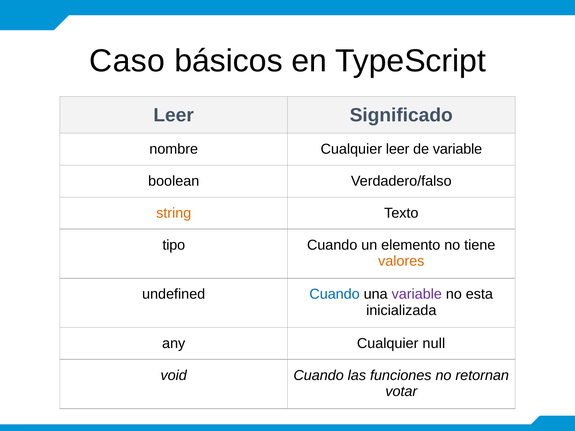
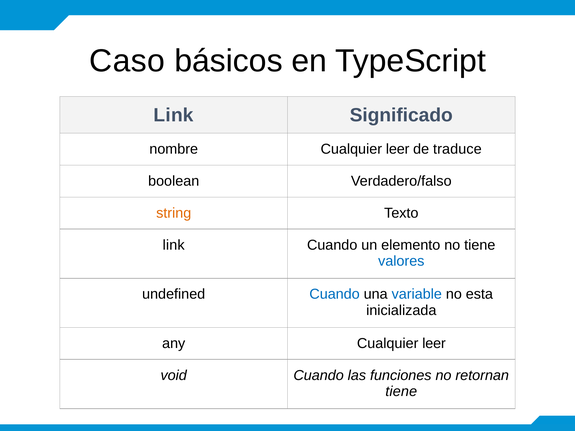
Leer at (174, 115): Leer -> Link
de variable: variable -> traduce
tipo at (174, 245): tipo -> link
valores colour: orange -> blue
variable at (417, 294) colour: purple -> blue
any Cualquier null: null -> leer
votar at (401, 392): votar -> tiene
